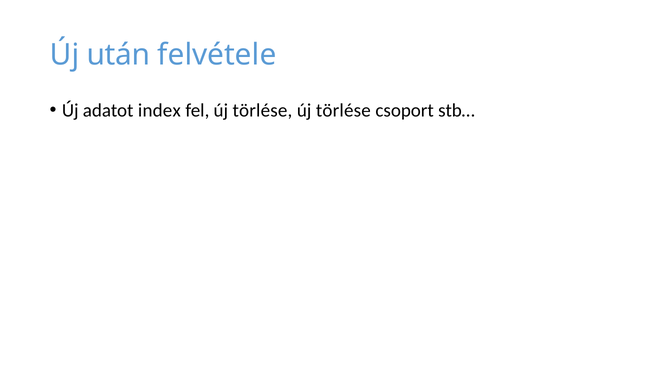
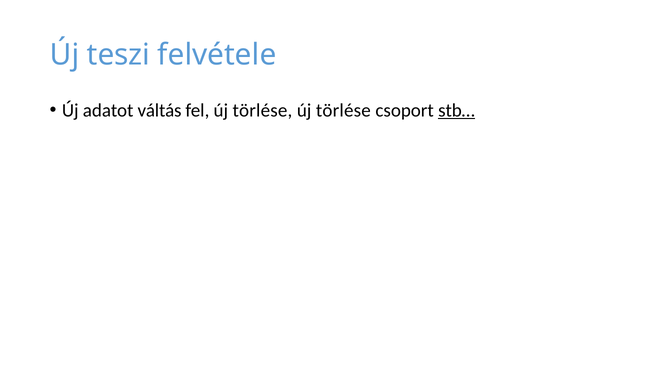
után: után -> teszi
index: index -> váltás
stb… underline: none -> present
